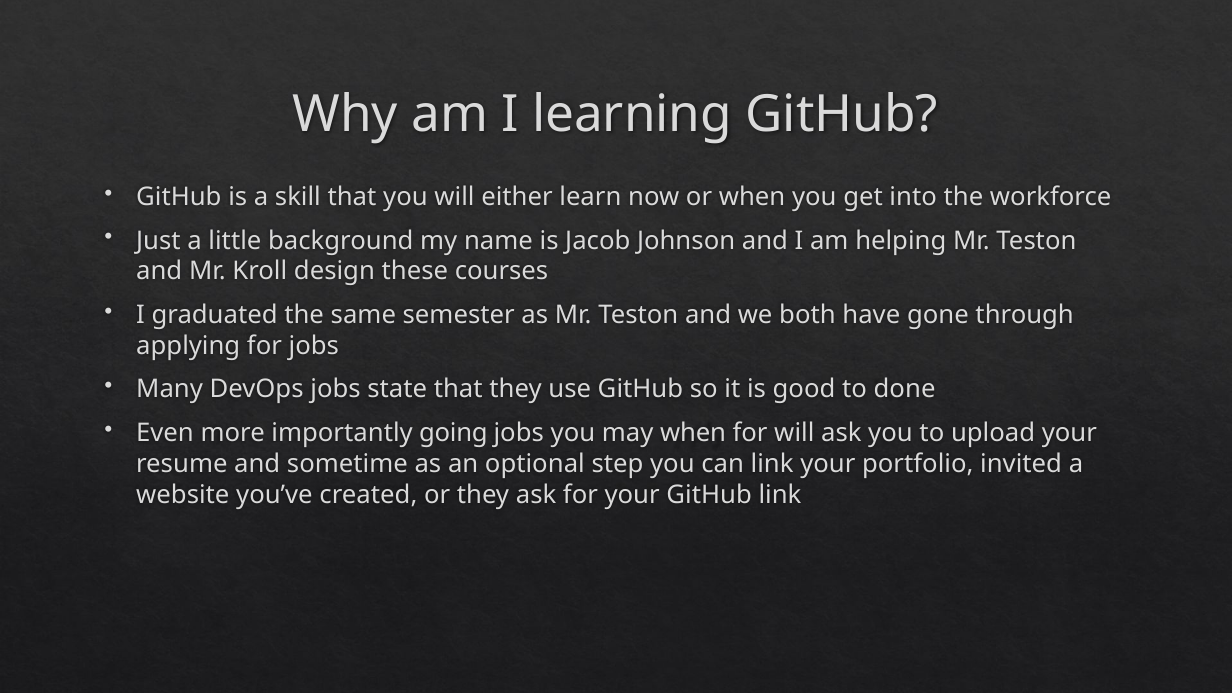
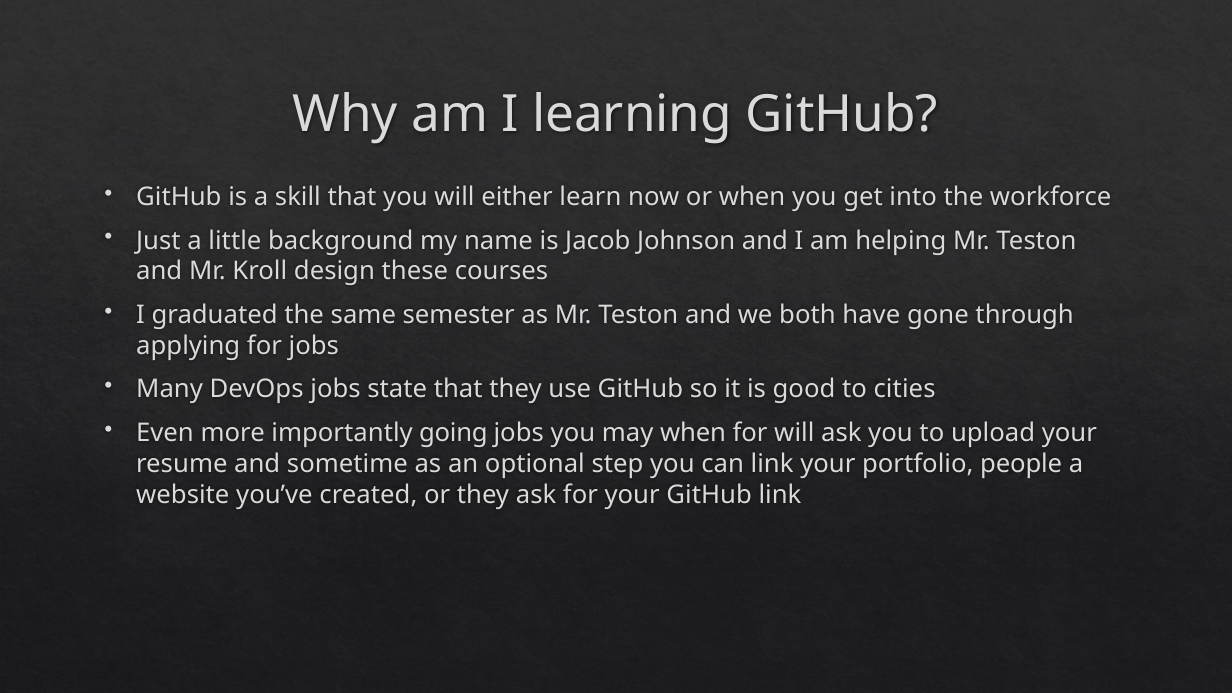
done: done -> cities
invited: invited -> people
